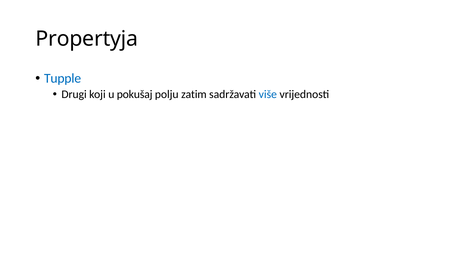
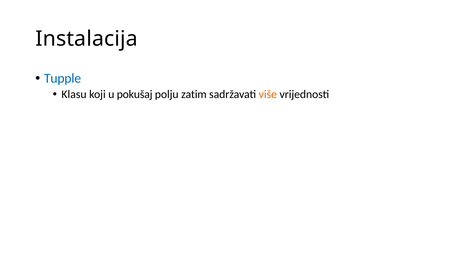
Propertyja: Propertyja -> Instalacija
Drugi: Drugi -> Klasu
više colour: blue -> orange
